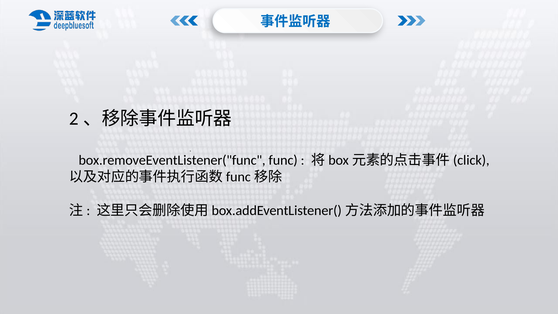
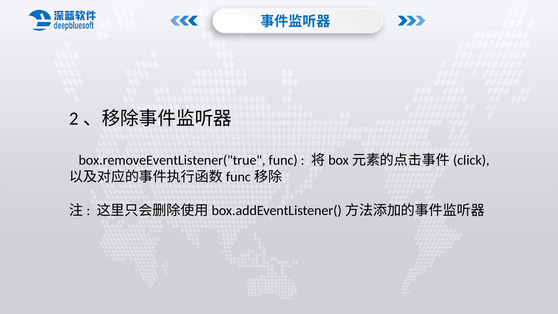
box.removeEventListener("func: box.removeEventListener("func -> box.removeEventListener("true
